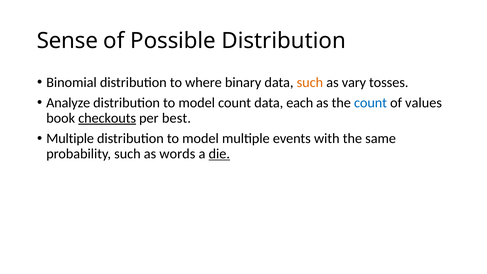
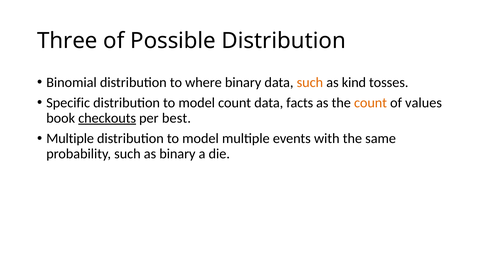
Sense: Sense -> Three
vary: vary -> kind
Analyze: Analyze -> Specific
each: each -> facts
count at (371, 103) colour: blue -> orange
as words: words -> binary
die underline: present -> none
